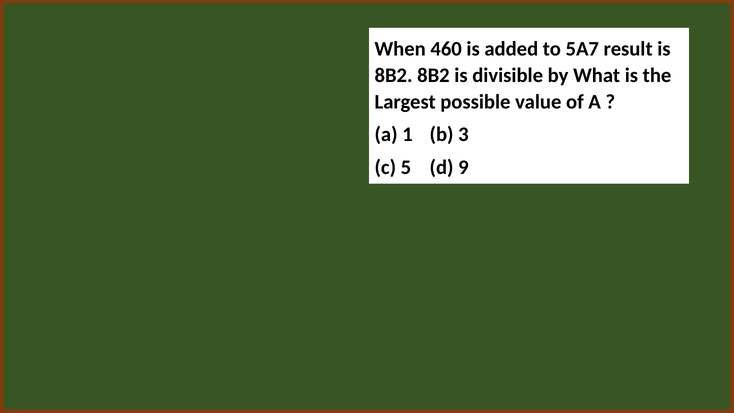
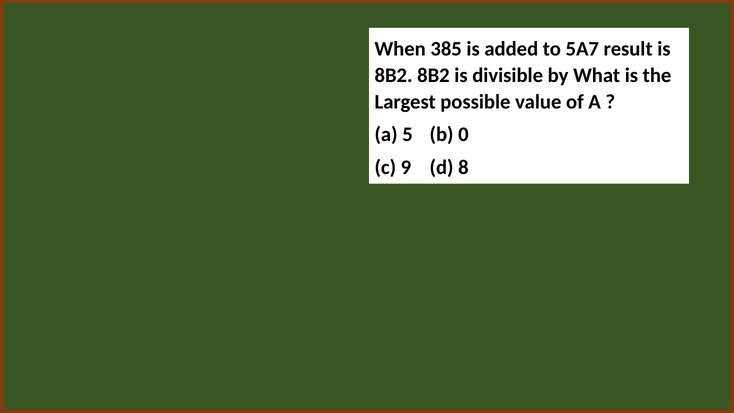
460: 460 -> 385
1: 1 -> 5
3: 3 -> 0
5: 5 -> 9
9: 9 -> 8
